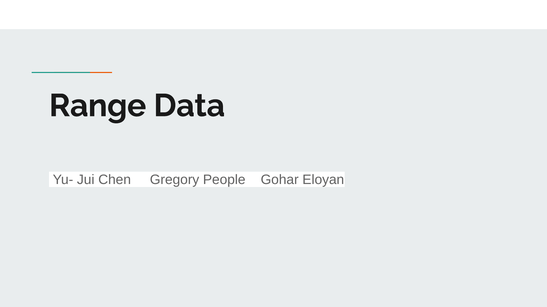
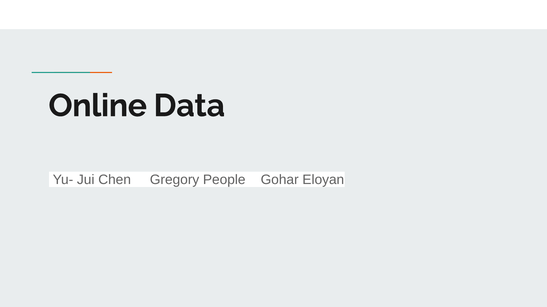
Range: Range -> Online
